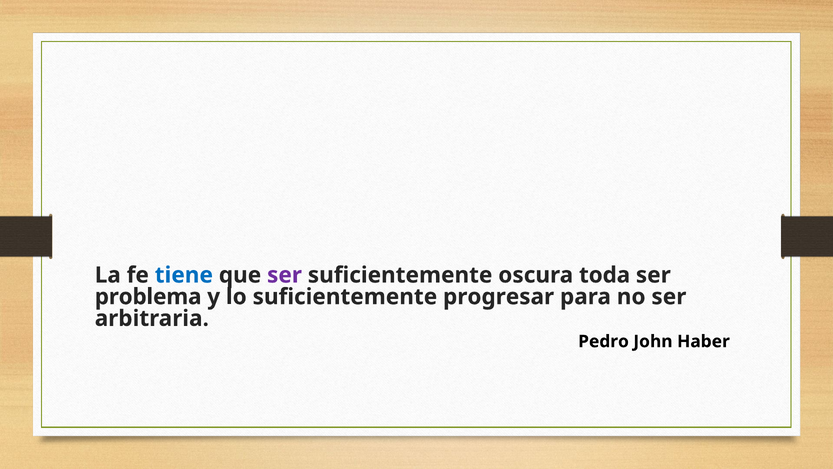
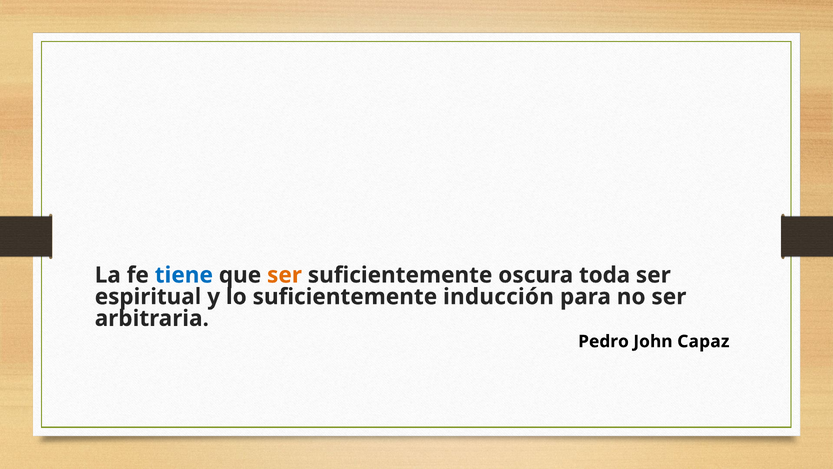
ser at (284, 275) colour: purple -> orange
problema: problema -> espiritual
progresar: progresar -> inducción
Haber: Haber -> Capaz
